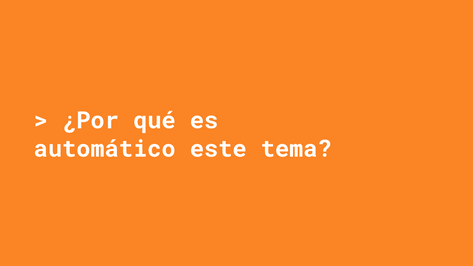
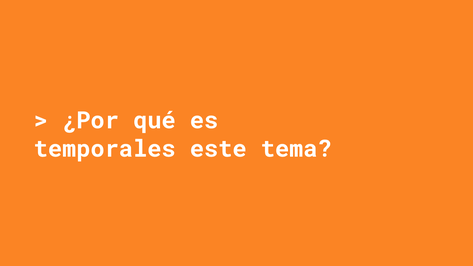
automático: automático -> temporales
